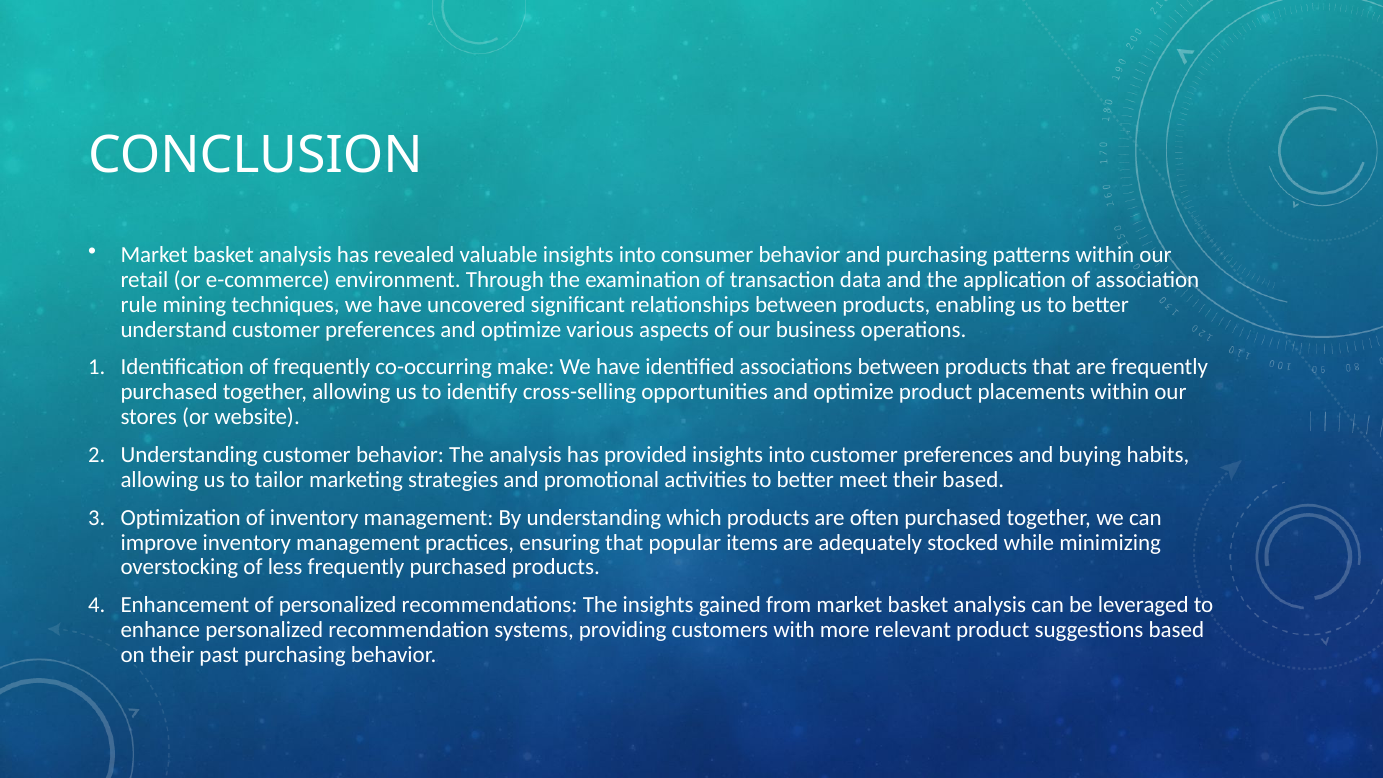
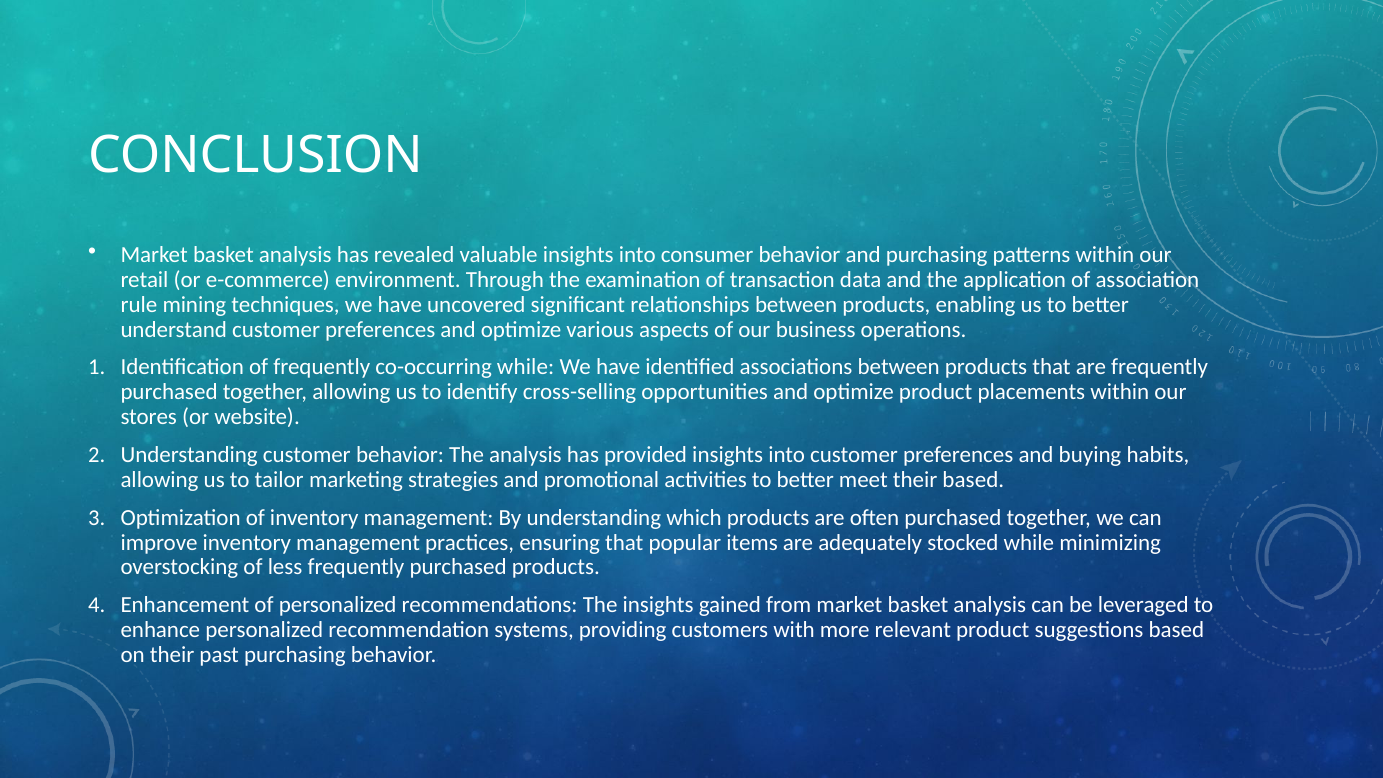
co-occurring make: make -> while
